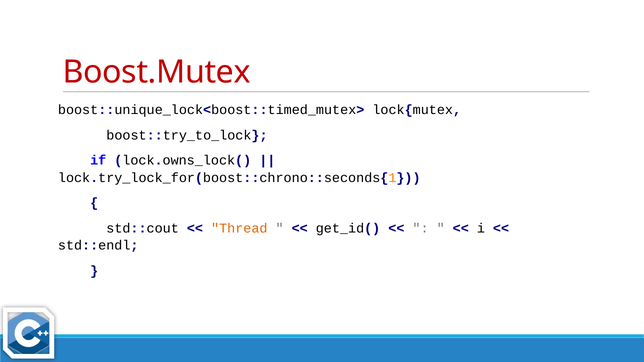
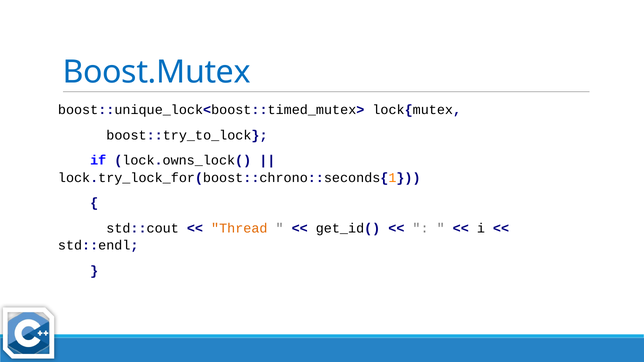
Boost.Mutex colour: red -> blue
